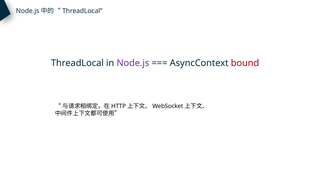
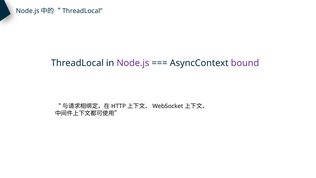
bound colour: red -> purple
